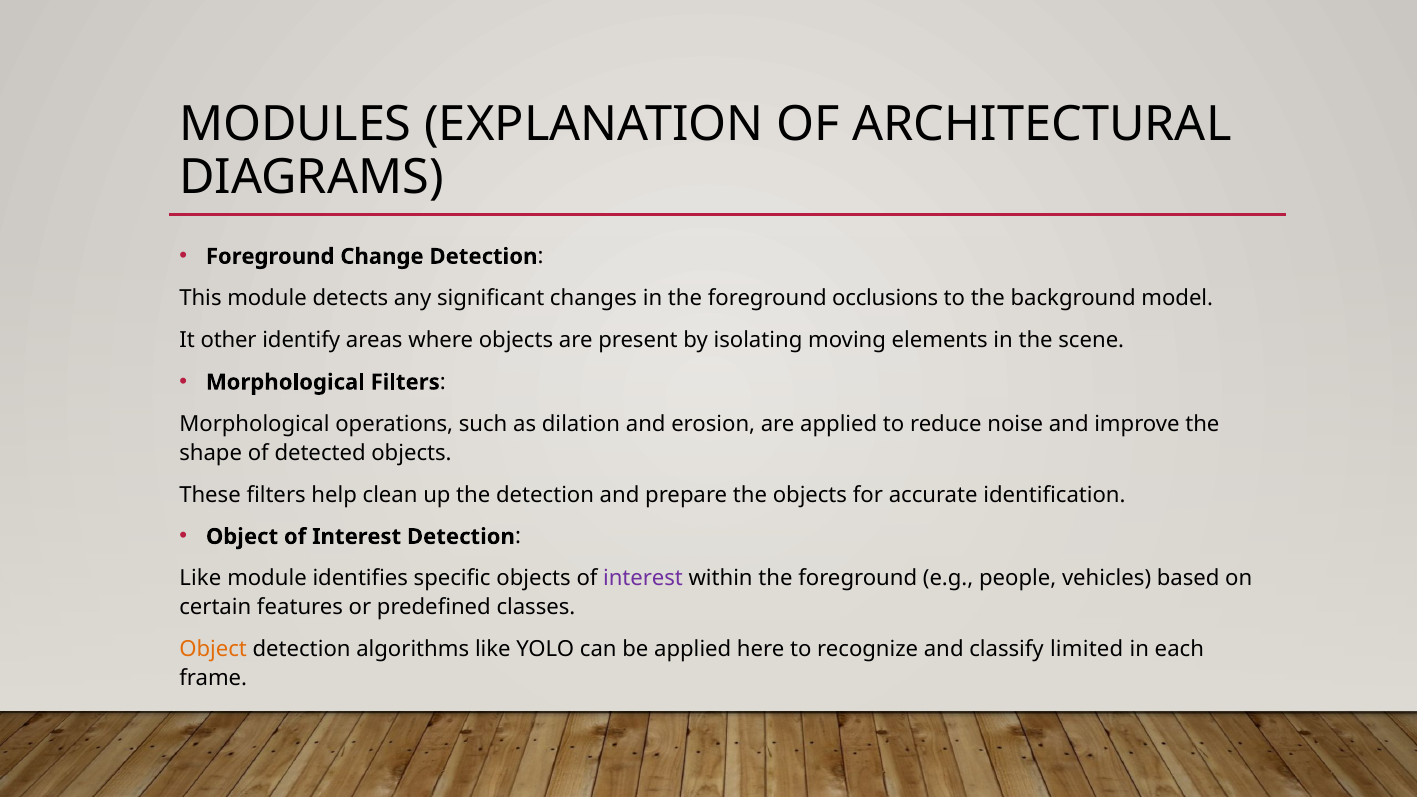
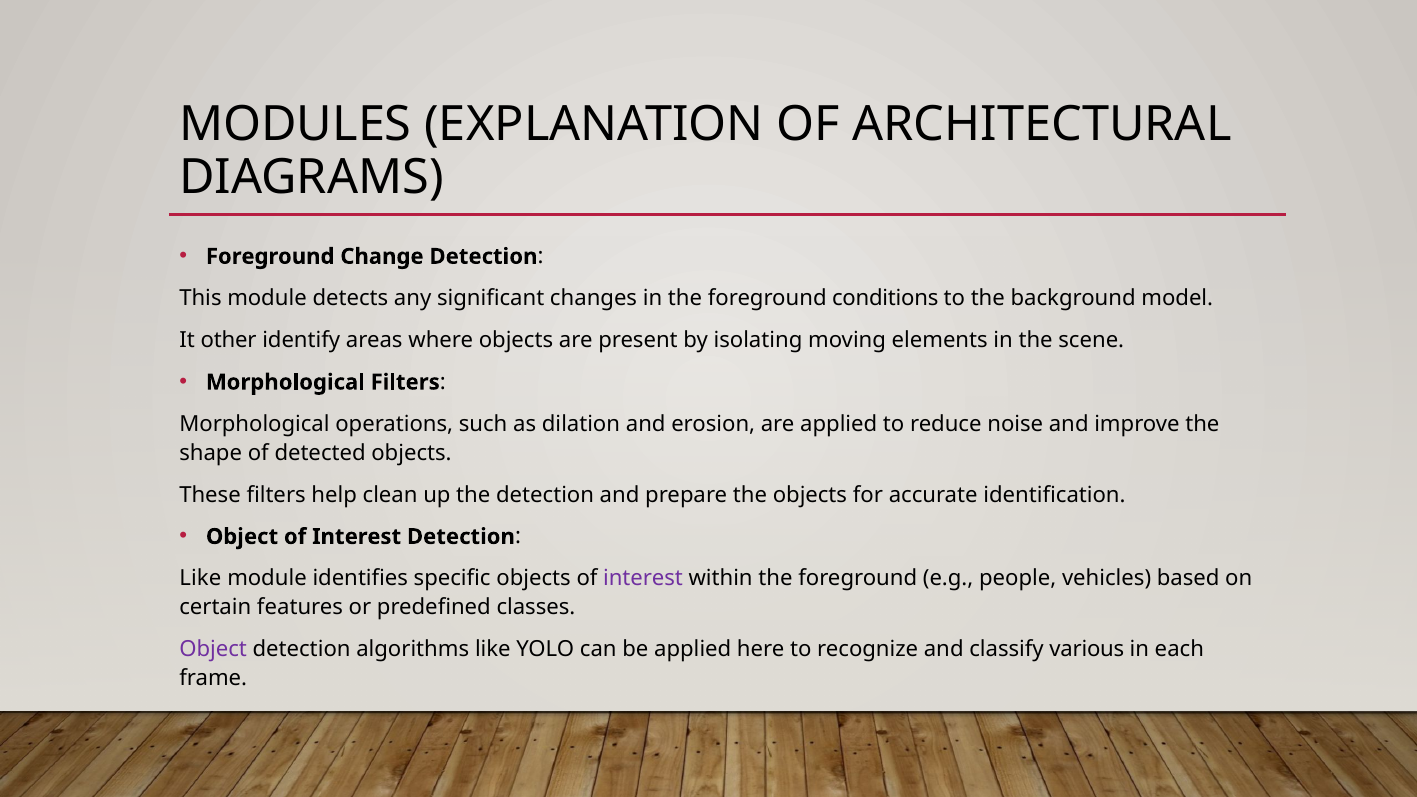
occlusions: occlusions -> conditions
Object at (213, 649) colour: orange -> purple
limited: limited -> various
